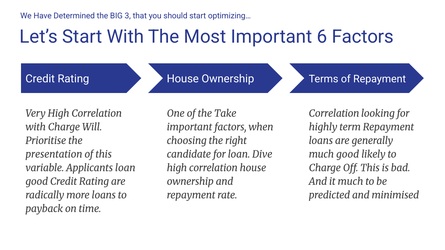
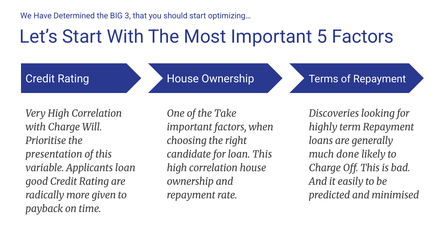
6: 6 -> 5
Correlation at (334, 114): Correlation -> Discoveries
loan Dive: Dive -> This
much good: good -> done
it much: much -> easily
more loans: loans -> given
